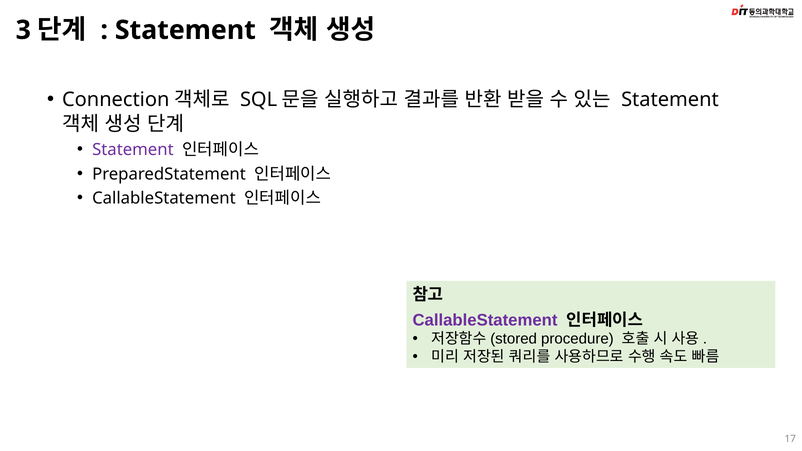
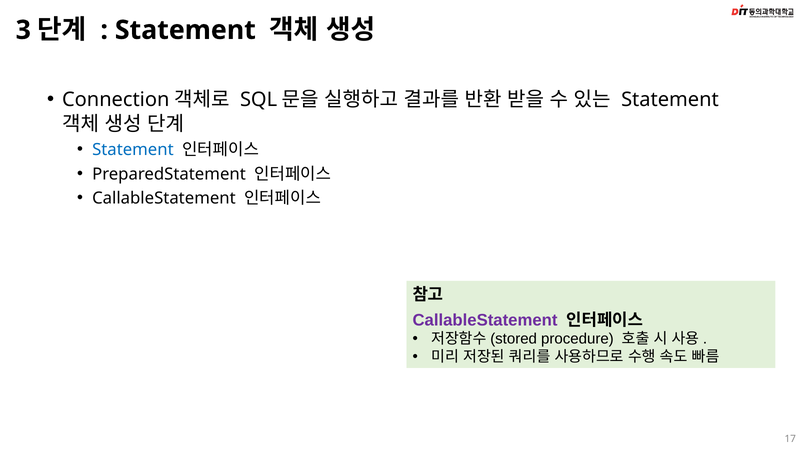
Statement at (133, 150) colour: purple -> blue
